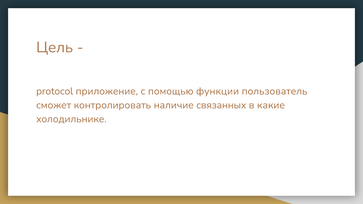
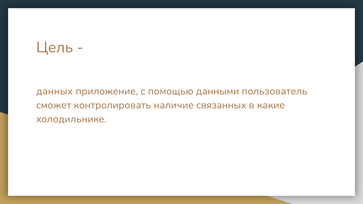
protocol: protocol -> данных
функции: функции -> данными
